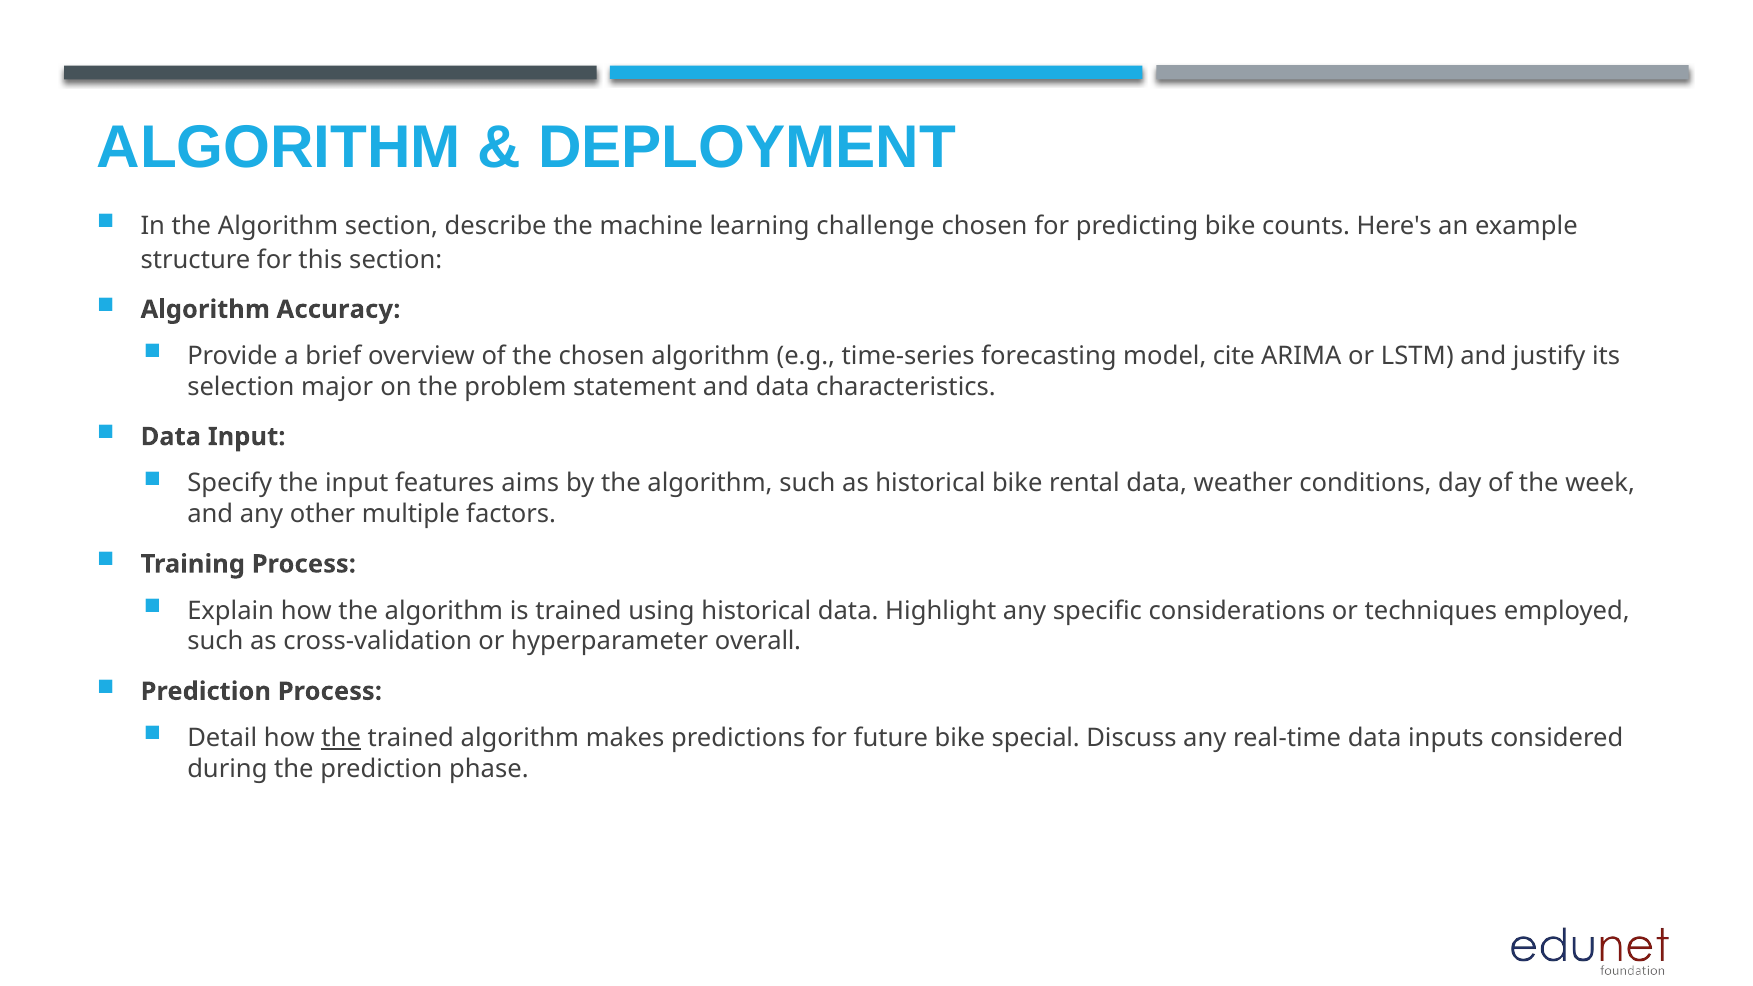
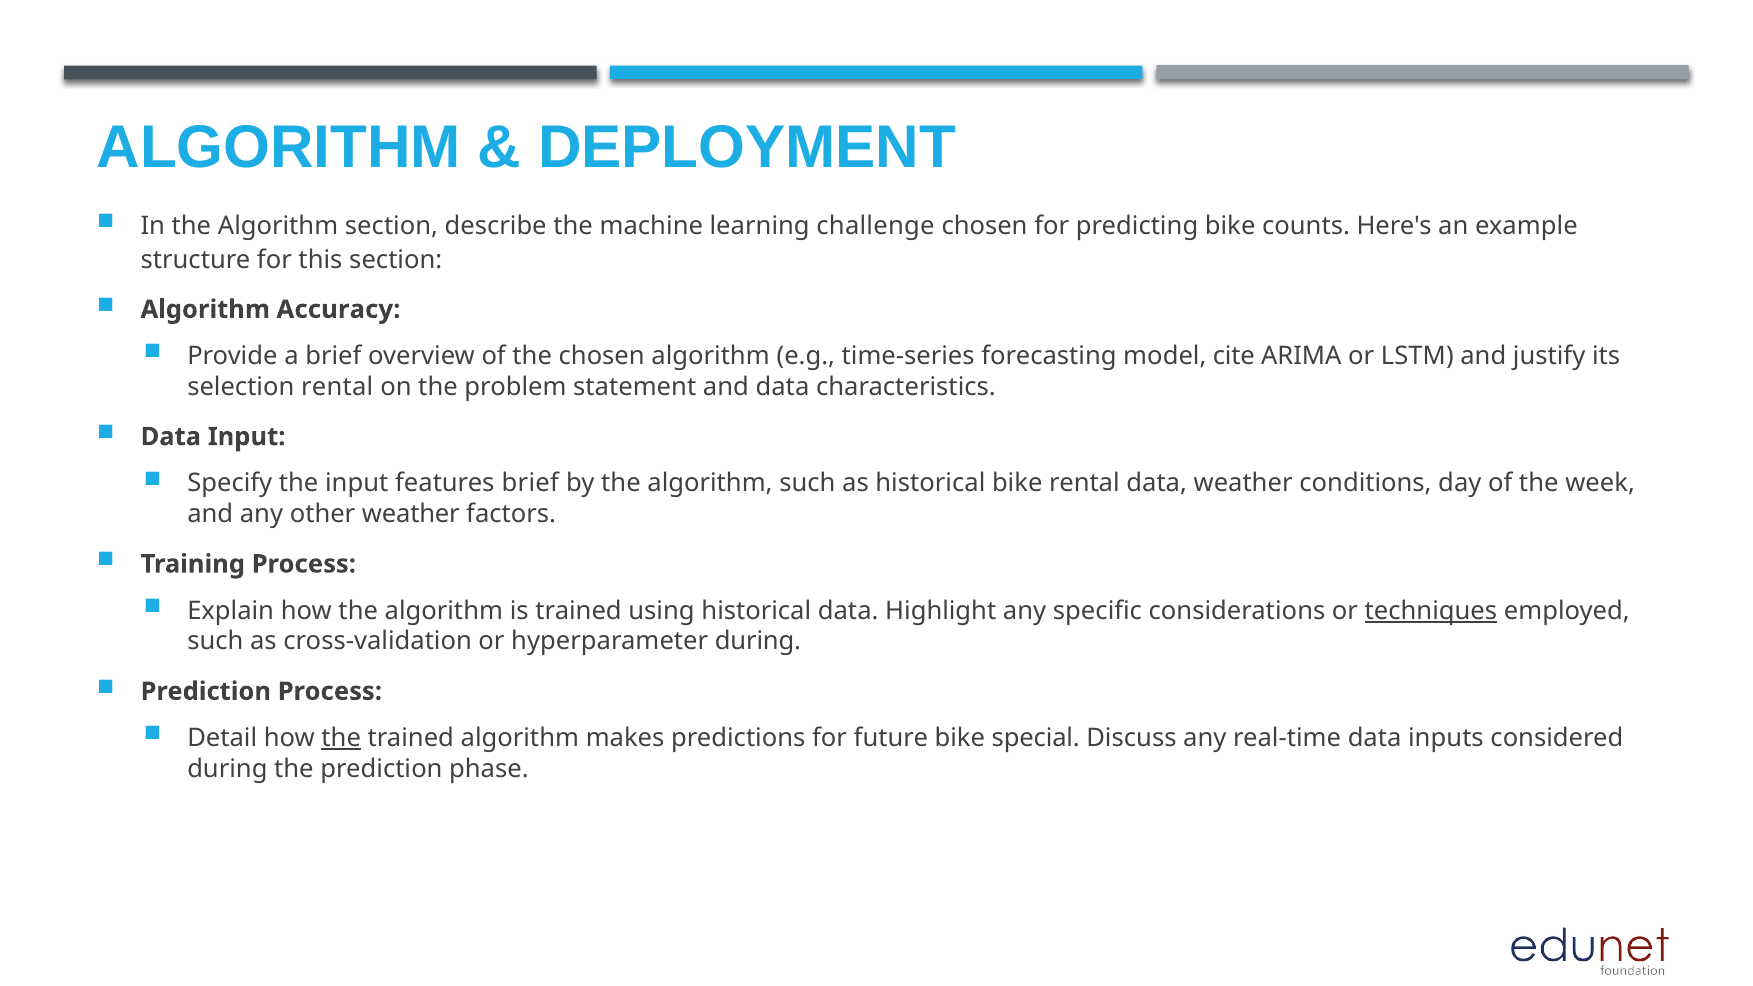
selection major: major -> rental
features aims: aims -> brief
other multiple: multiple -> weather
techniques underline: none -> present
hyperparameter overall: overall -> during
